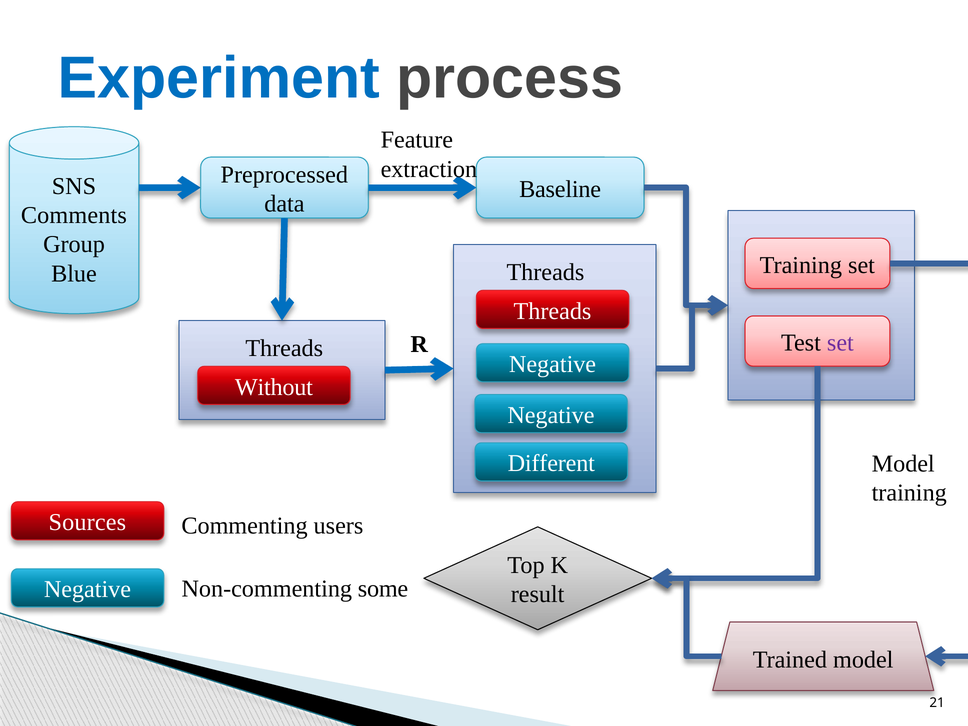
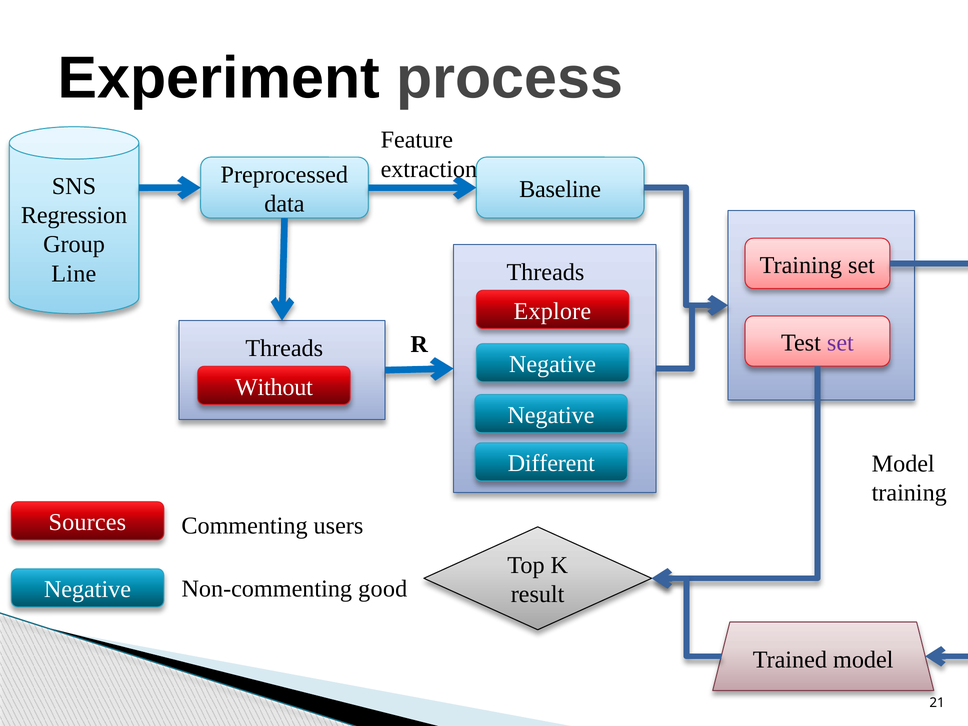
Experiment colour: blue -> black
Comments: Comments -> Regression
Blue: Blue -> Line
Threads at (552, 311): Threads -> Explore
some: some -> good
